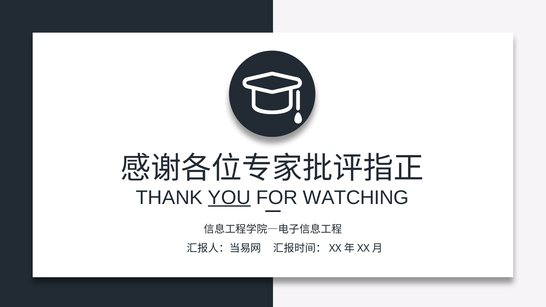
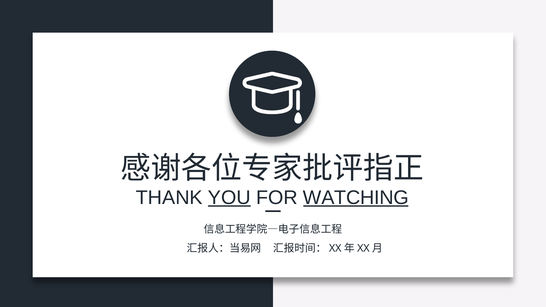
WATCHING underline: none -> present
